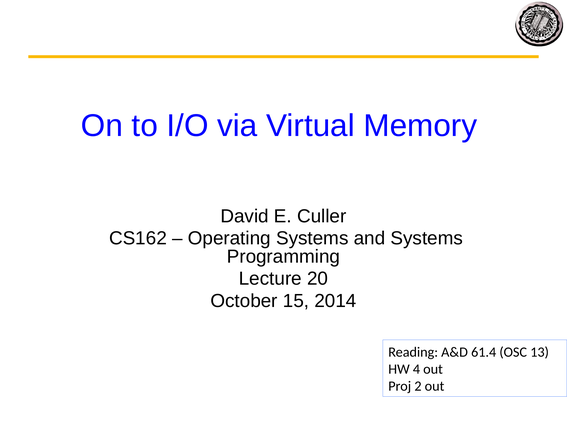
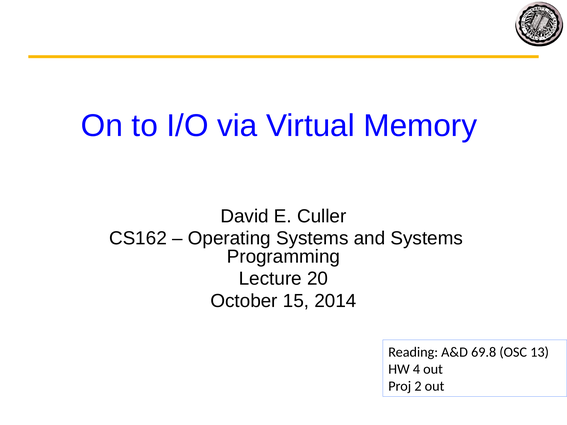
61.4: 61.4 -> 69.8
